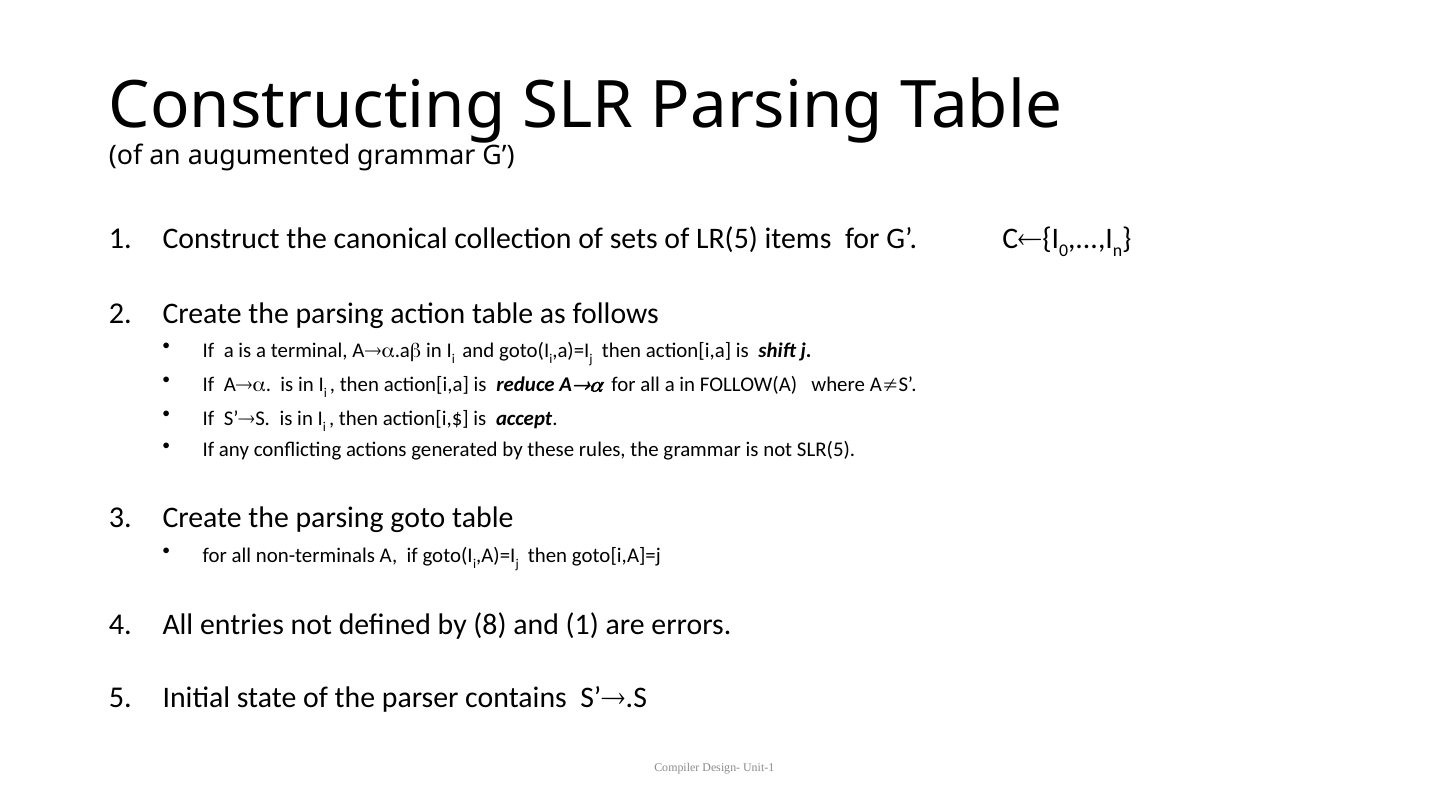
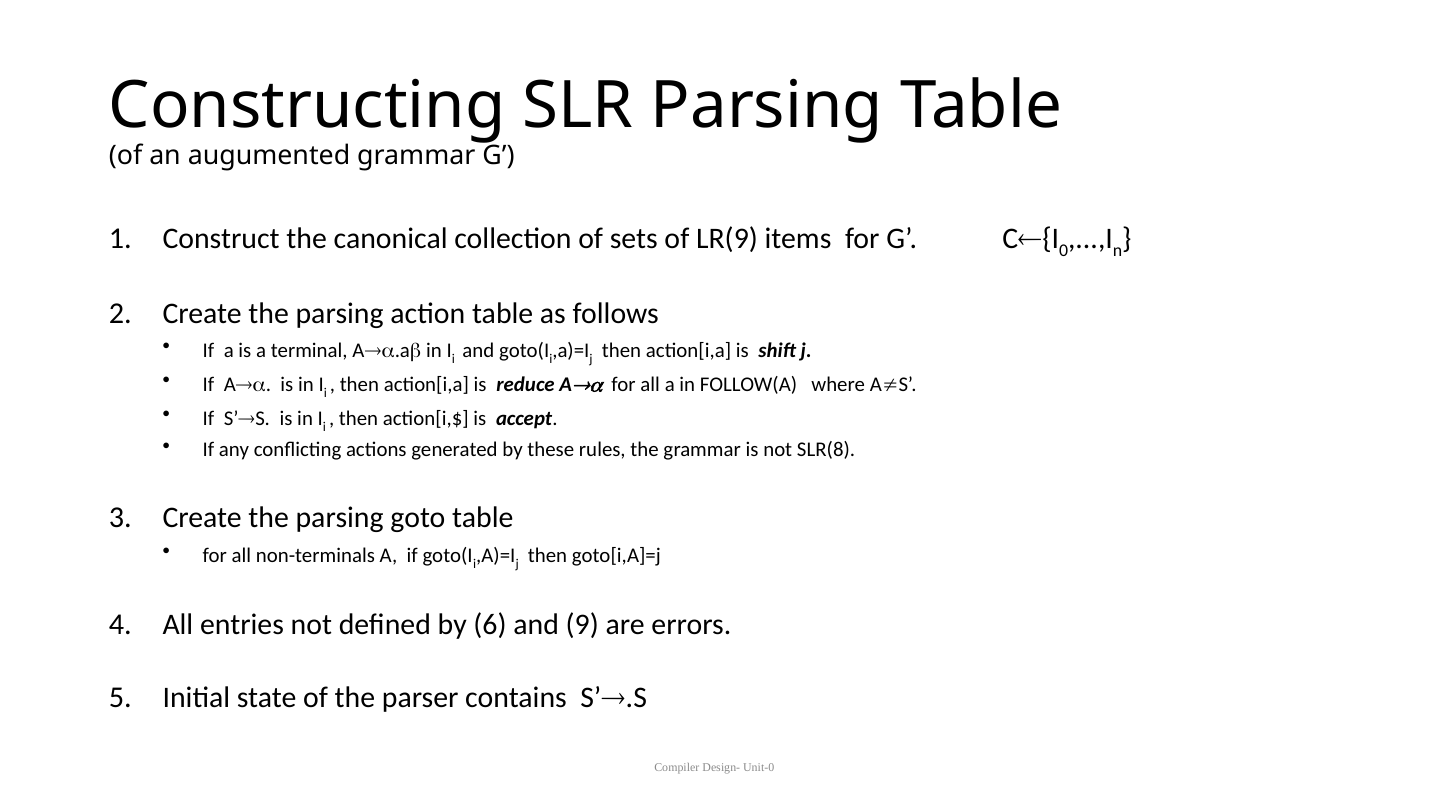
LR(5: LR(5 -> LR(9
SLR(5: SLR(5 -> SLR(8
8: 8 -> 6
and 1: 1 -> 9
Unit-1: Unit-1 -> Unit-0
